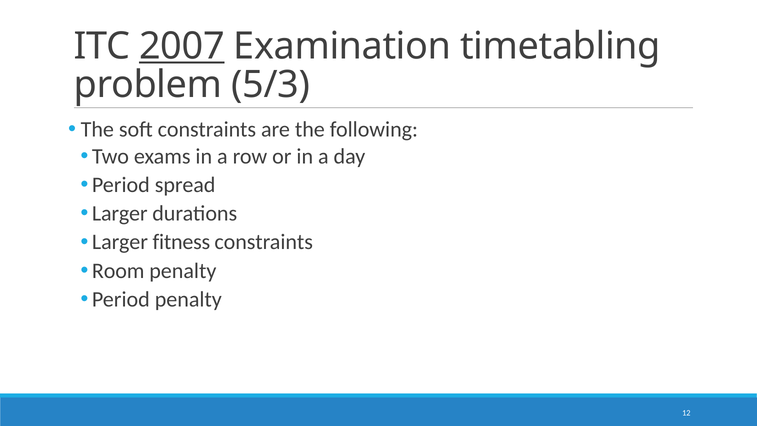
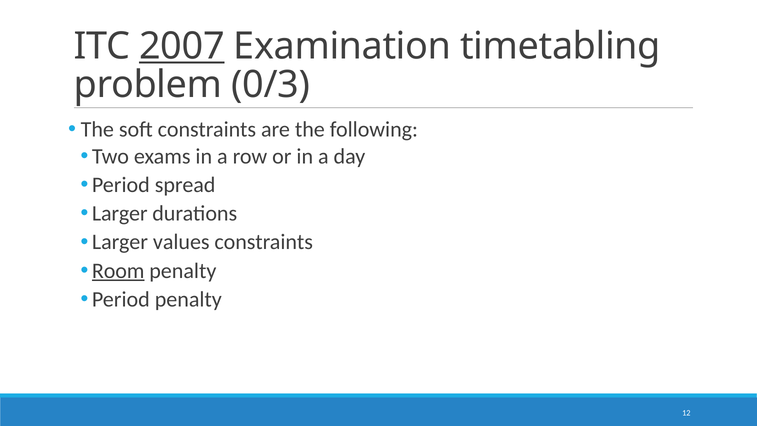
5/3: 5/3 -> 0/3
fitness: fitness -> values
Room underline: none -> present
